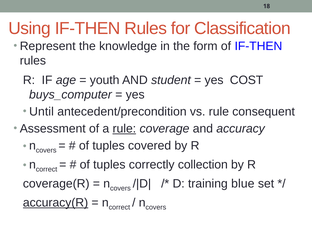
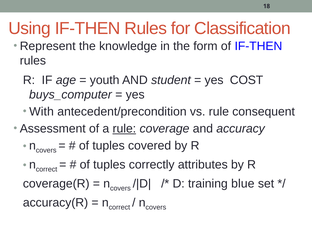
Until: Until -> With
collection: collection -> attributes
accuracy(R underline: present -> none
